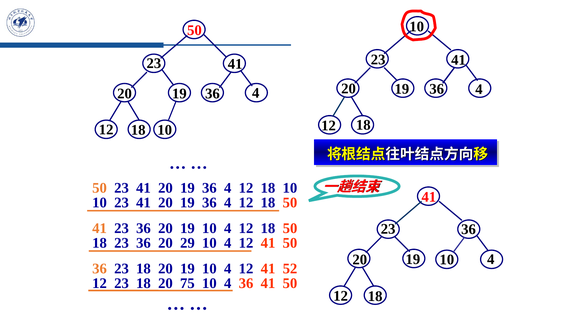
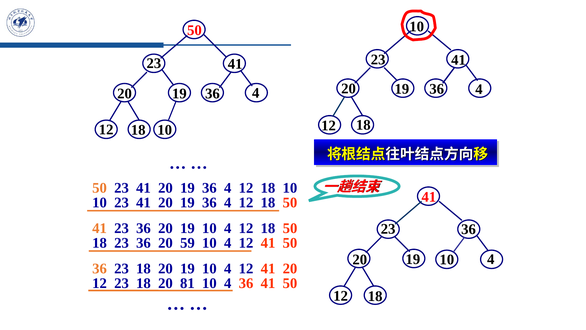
29: 29 -> 59
12 41 52: 52 -> 20
75: 75 -> 81
